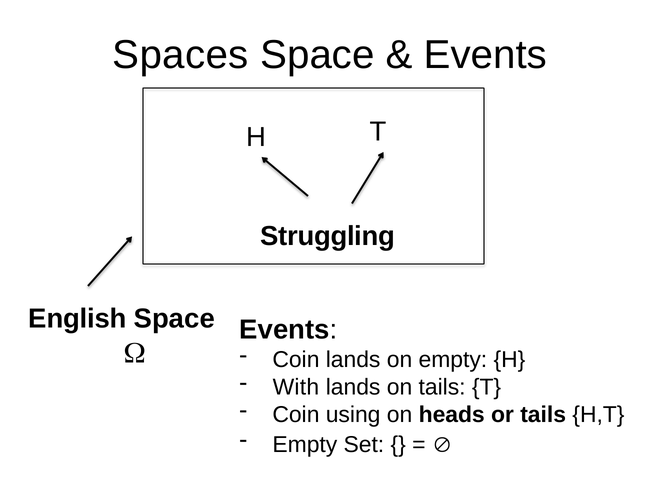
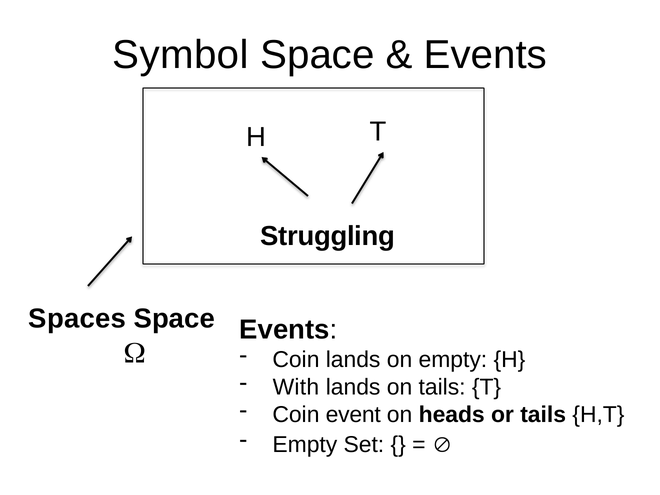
Spaces: Spaces -> Symbol
English: English -> Spaces
using: using -> event
